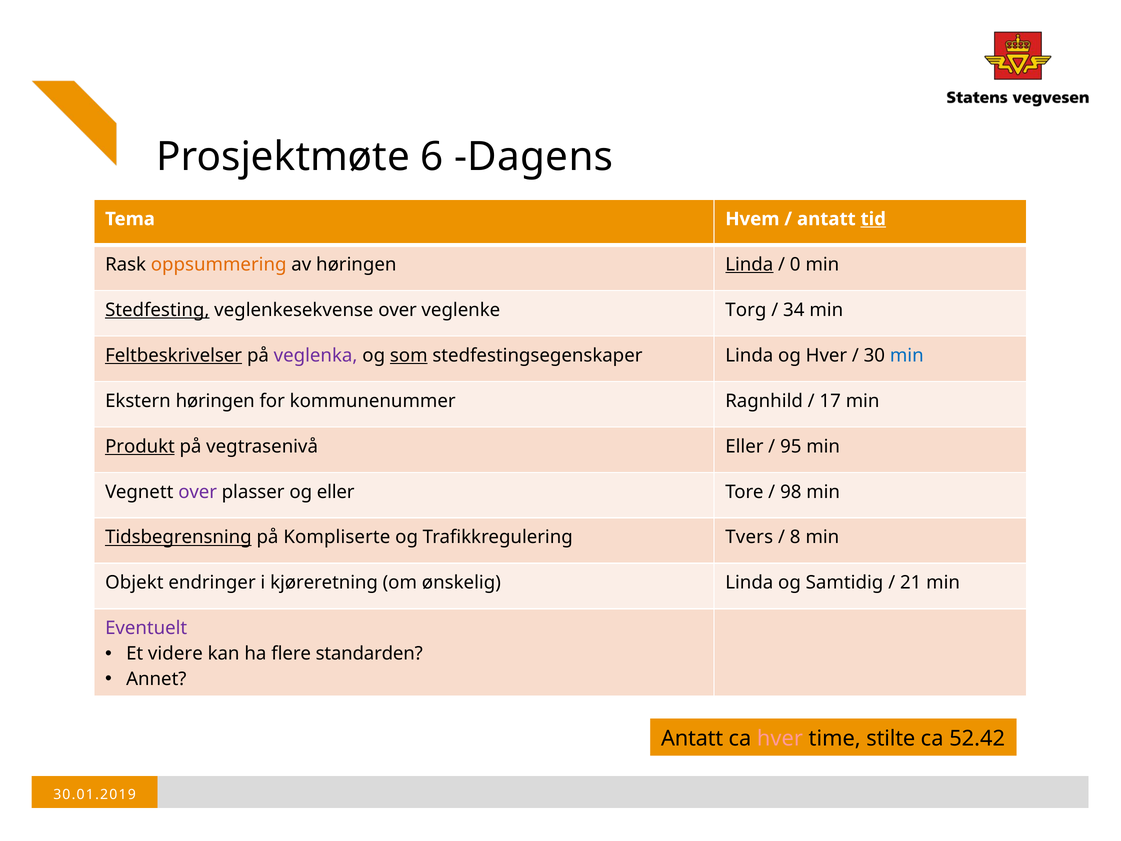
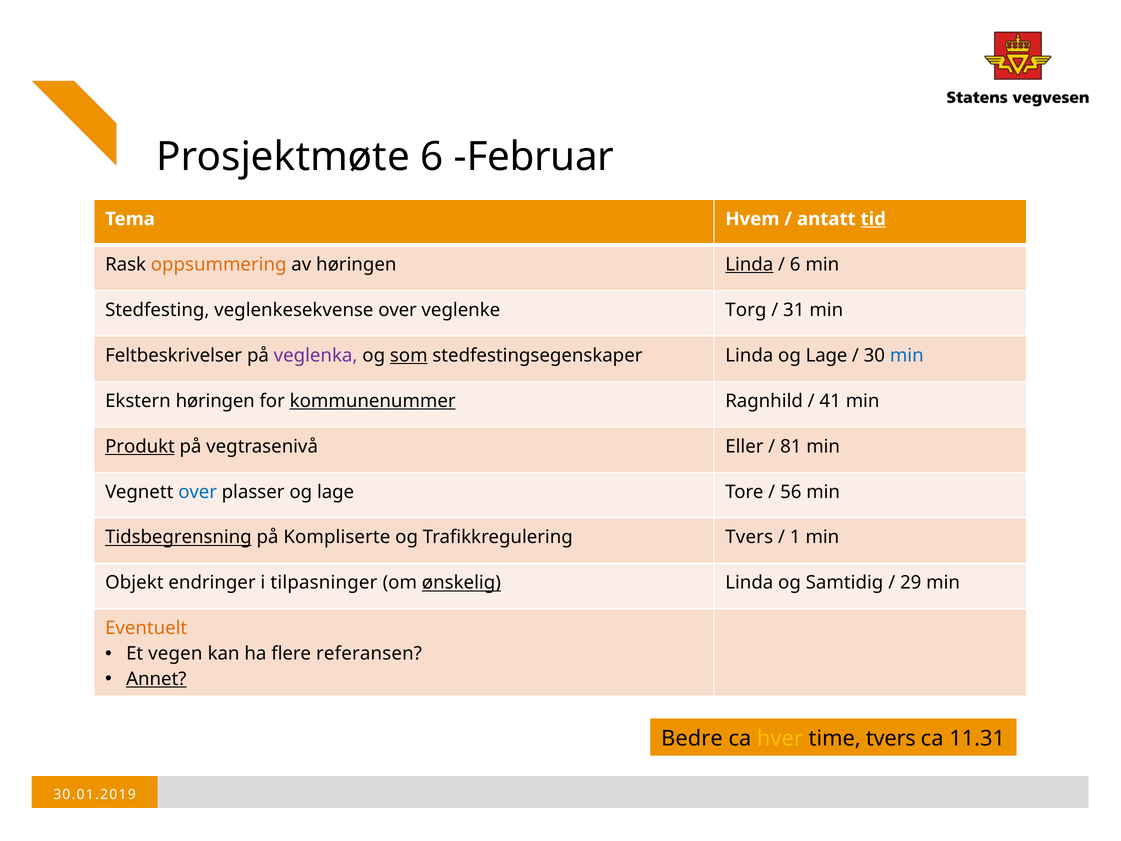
Dagens: Dagens -> Februar
0 at (795, 264): 0 -> 6
Stedfesting underline: present -> none
34: 34 -> 31
Feltbeskrivelser underline: present -> none
Linda og Hver: Hver -> Lage
kommunenummer underline: none -> present
17: 17 -> 41
95: 95 -> 81
over at (198, 492) colour: purple -> blue
plasser og eller: eller -> lage
98: 98 -> 56
8: 8 -> 1
kjøreretning: kjøreretning -> tilpasninger
ønskelig underline: none -> present
21: 21 -> 29
Eventuelt colour: purple -> orange
videre: videre -> vegen
standarden: standarden -> referansen
Annet underline: none -> present
Antatt at (692, 738): Antatt -> Bedre
hver at (780, 738) colour: pink -> yellow
time stilte: stilte -> tvers
52.42: 52.42 -> 11.31
